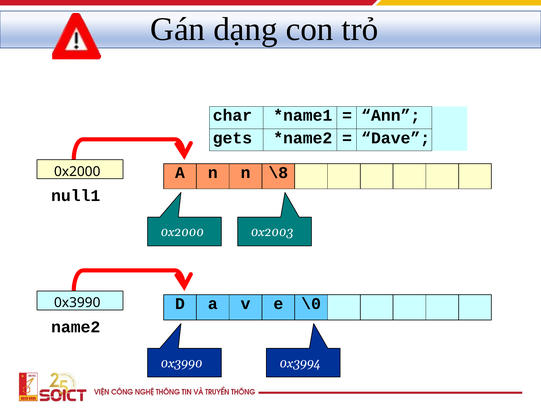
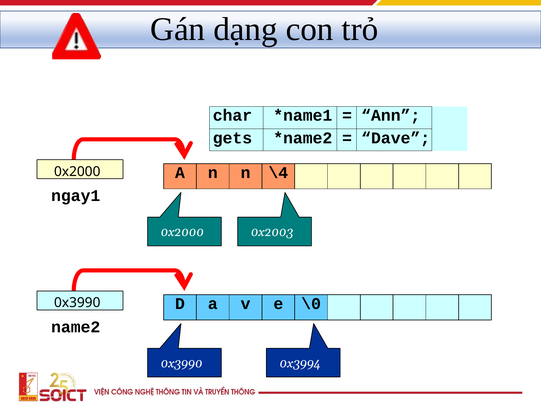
\8: \8 -> \4
null1: null1 -> ngay1
